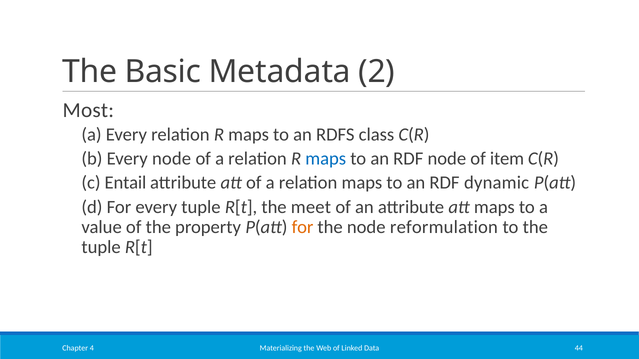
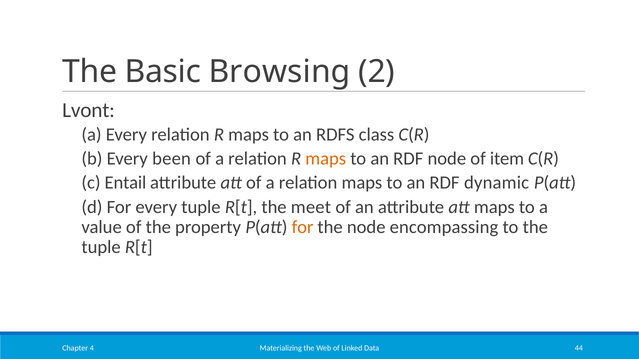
Metadata: Metadata -> Browsing
Most: Most -> Lvont
Every node: node -> been
maps at (326, 159) colour: blue -> orange
reformulation: reformulation -> encompassing
